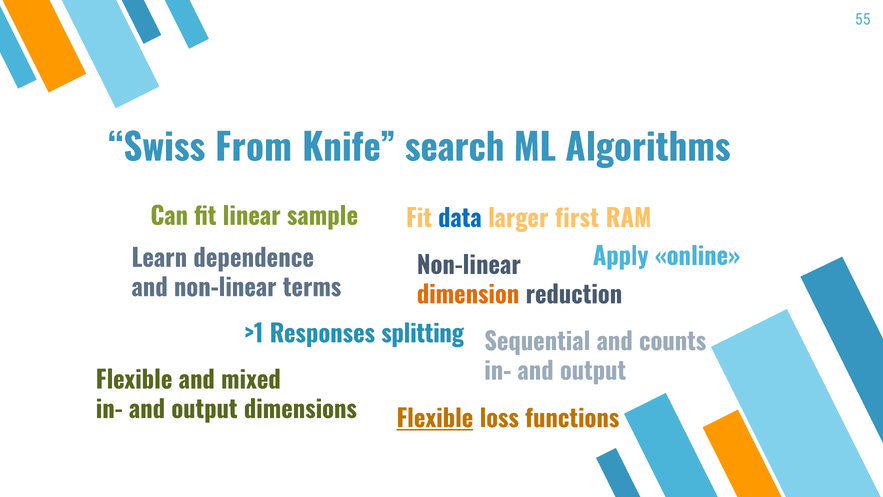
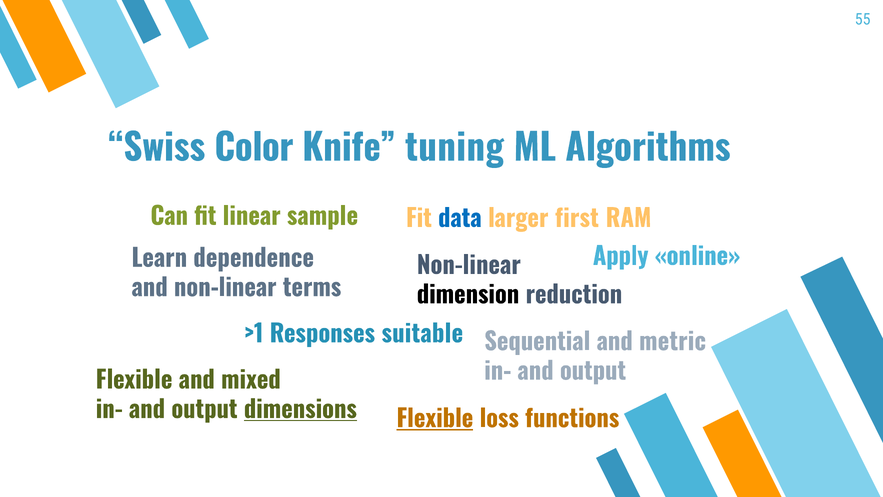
From: From -> Color
search: search -> tuning
dimension colour: orange -> black
splitting: splitting -> suitable
counts: counts -> metric
dimensions underline: none -> present
